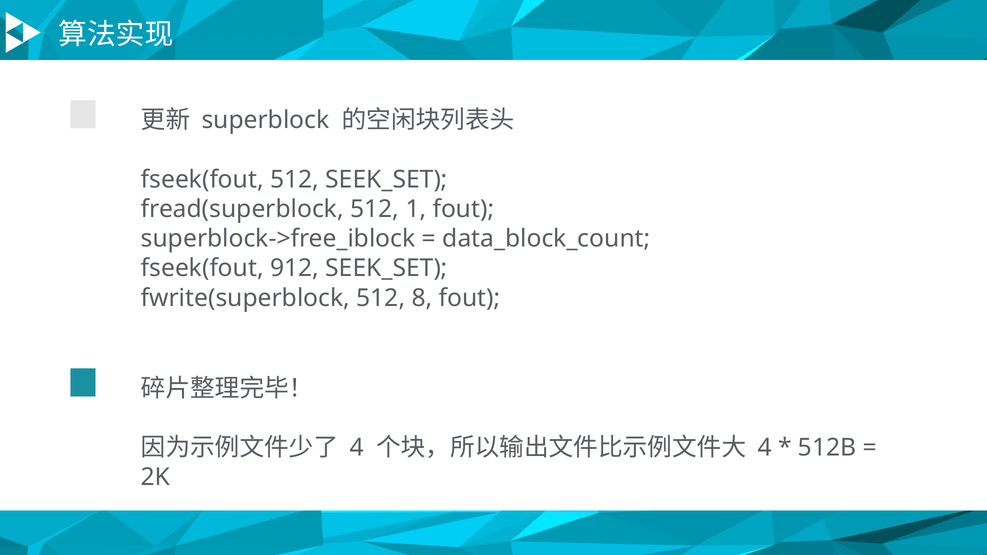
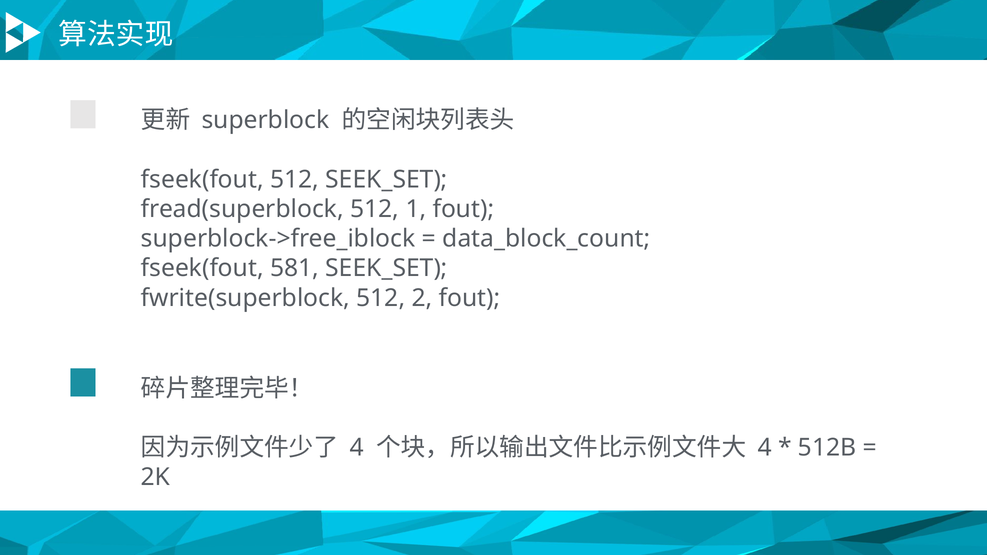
912: 912 -> 581
8: 8 -> 2
